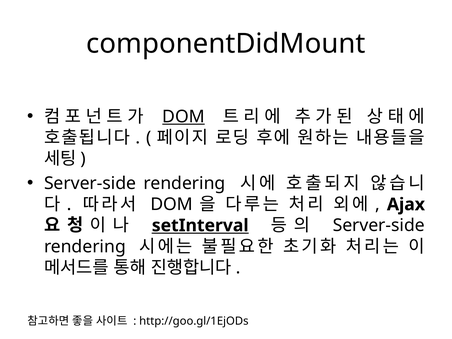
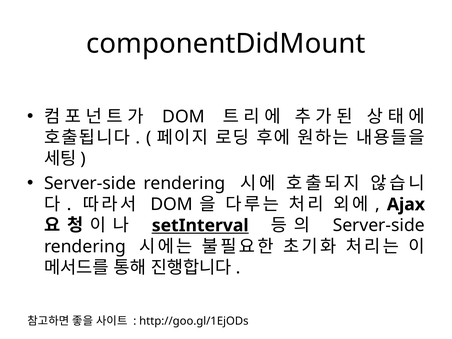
DOM at (183, 117) underline: present -> none
